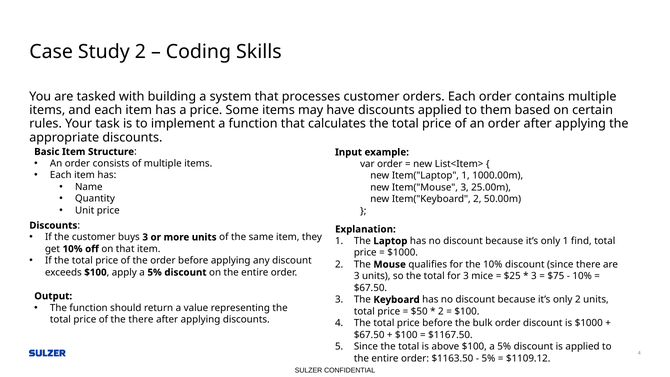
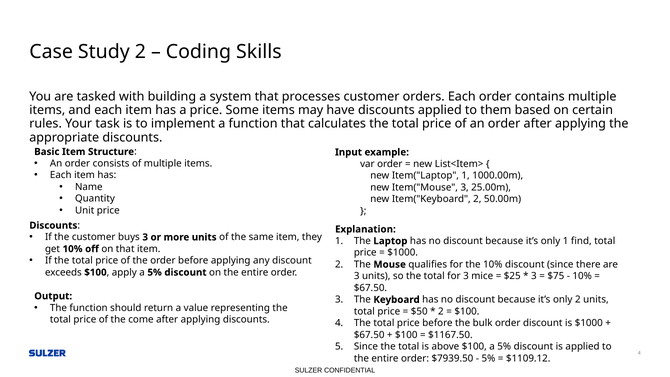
the there: there -> come
$1163.50: $1163.50 -> $7939.50
